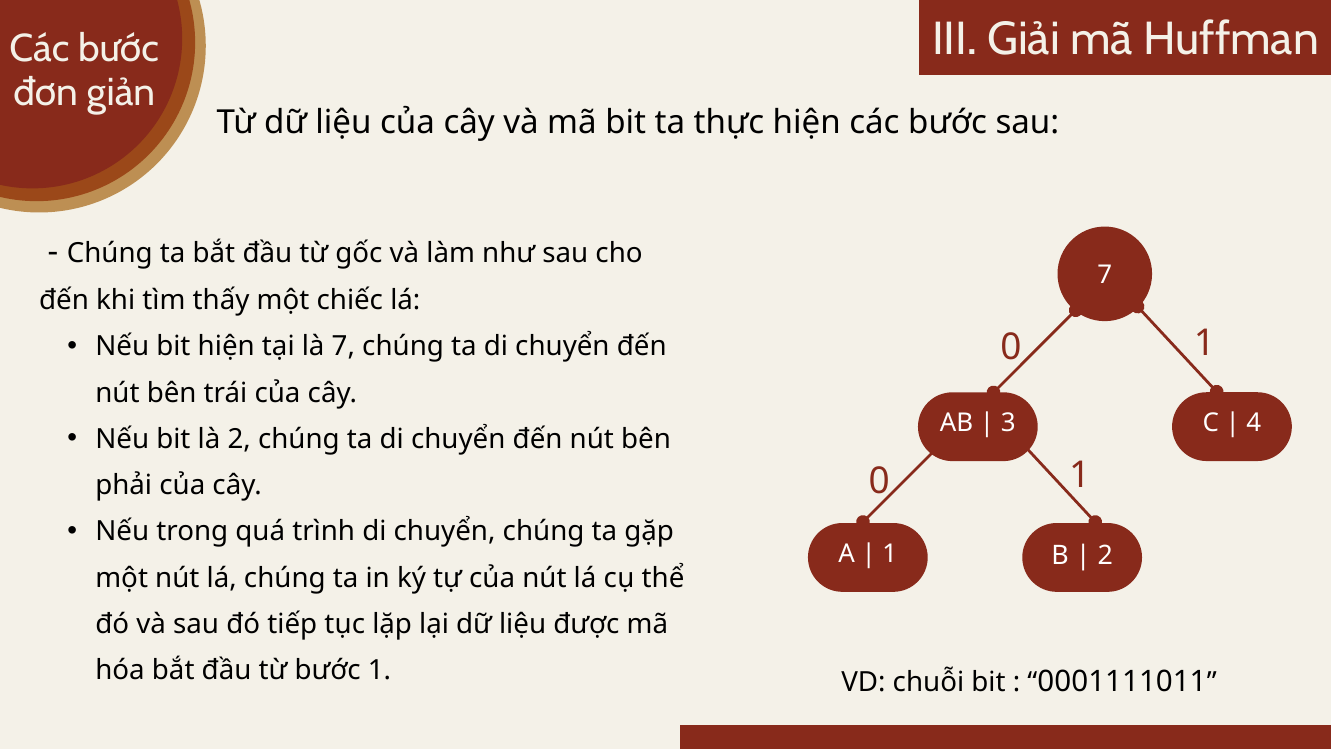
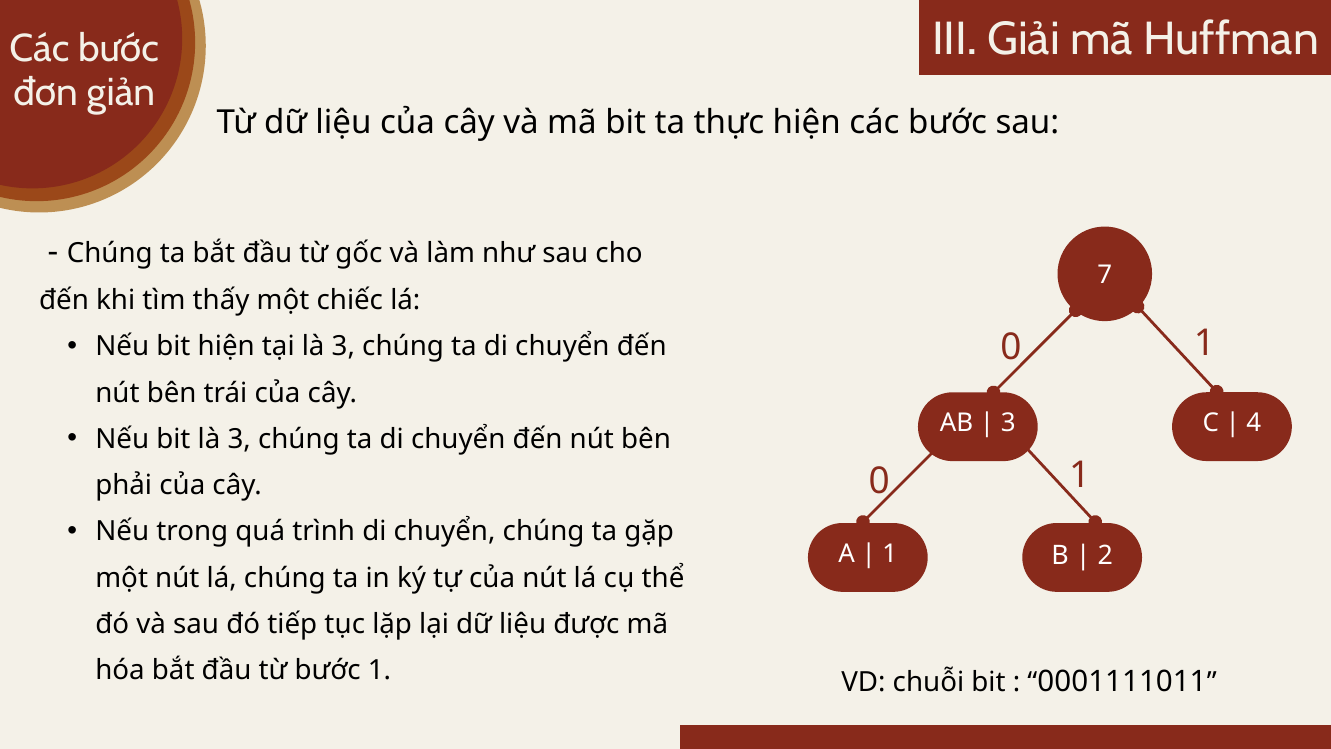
tại là 7: 7 -> 3
bit là 2: 2 -> 3
